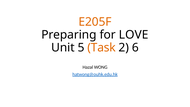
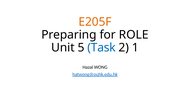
LOVE: LOVE -> ROLE
Task colour: orange -> blue
6: 6 -> 1
